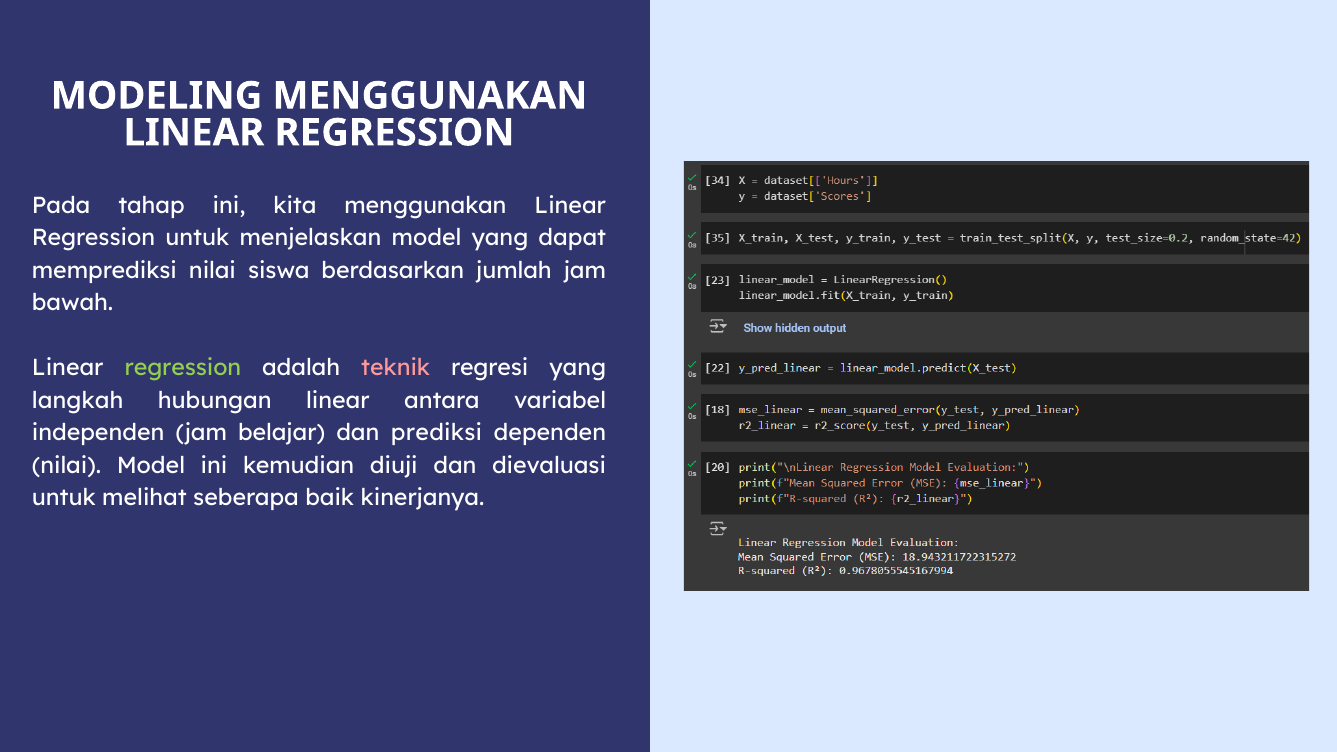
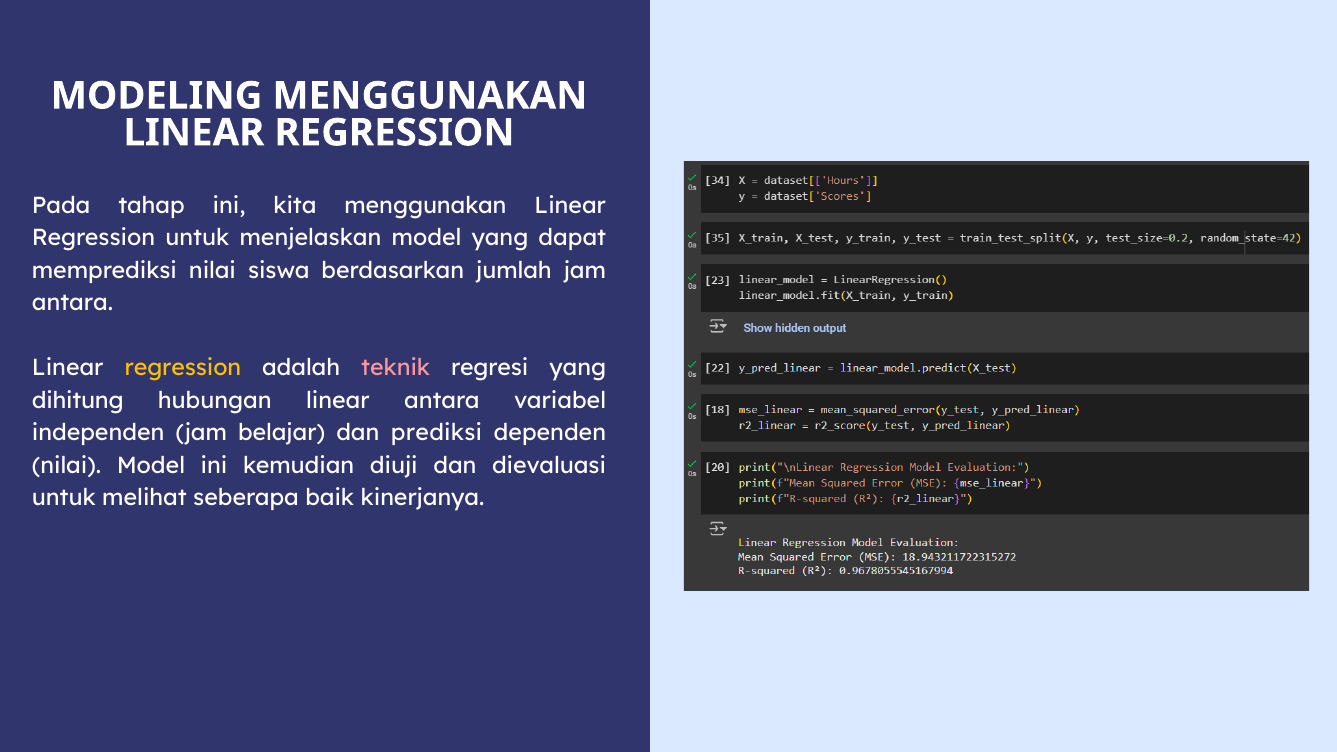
bawah at (73, 303): bawah -> antara
regression at (183, 368) colour: light green -> yellow
langkah: langkah -> dihitung
